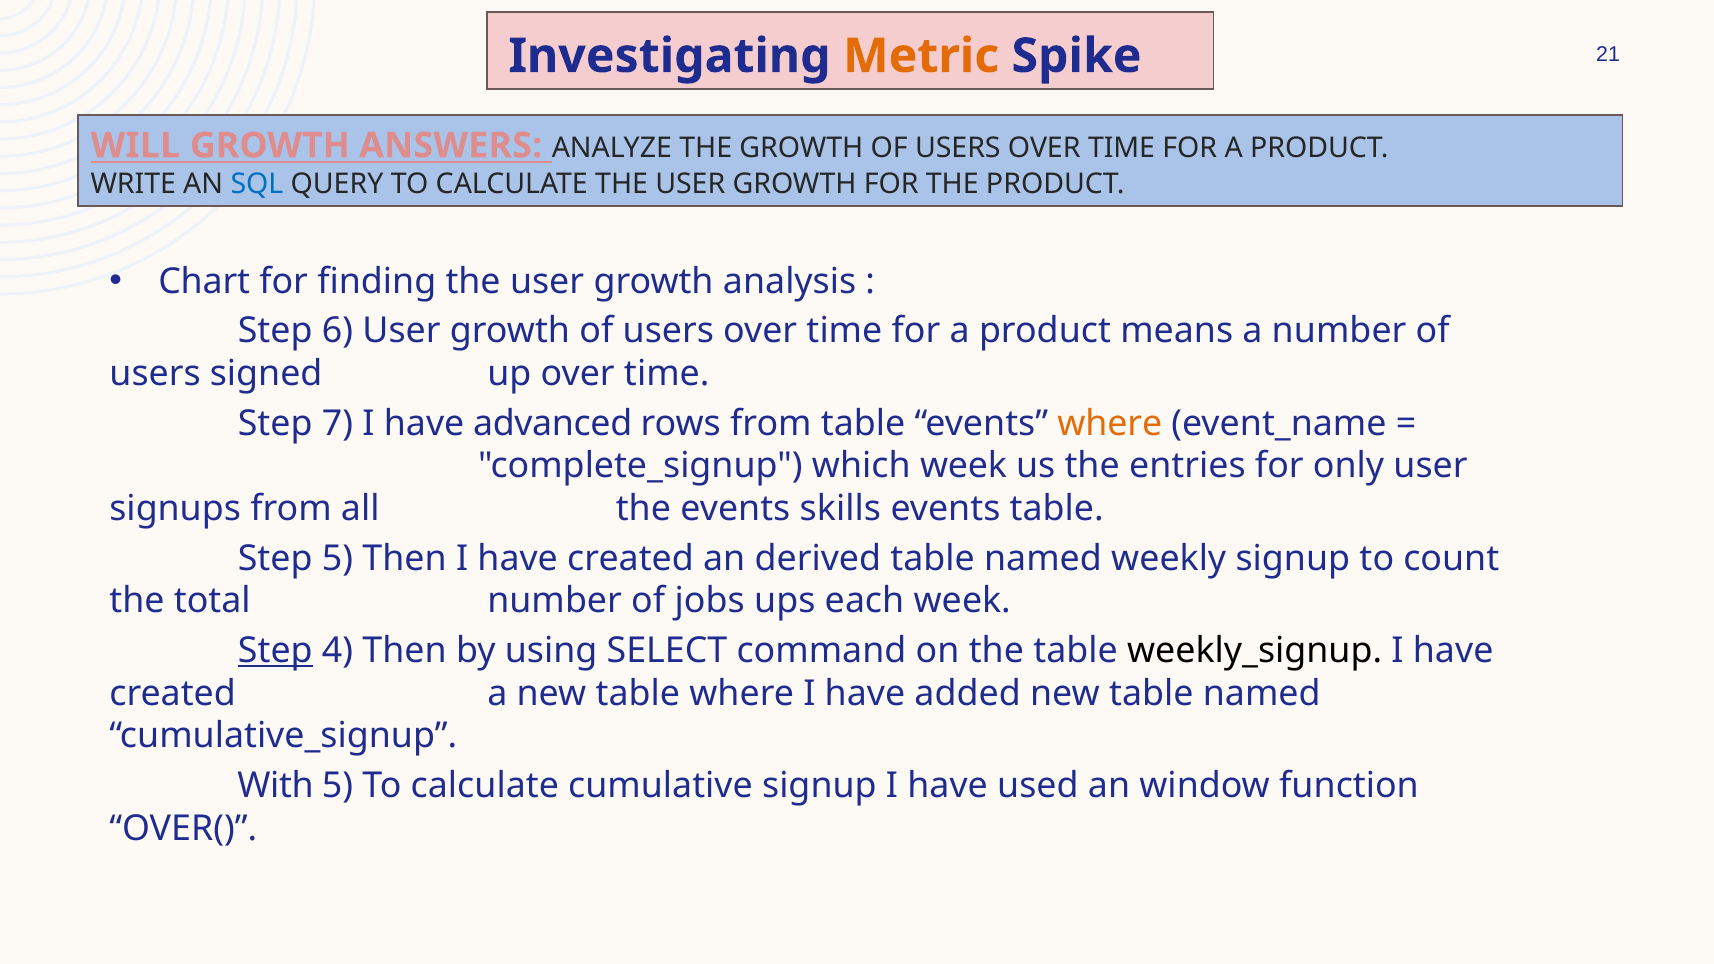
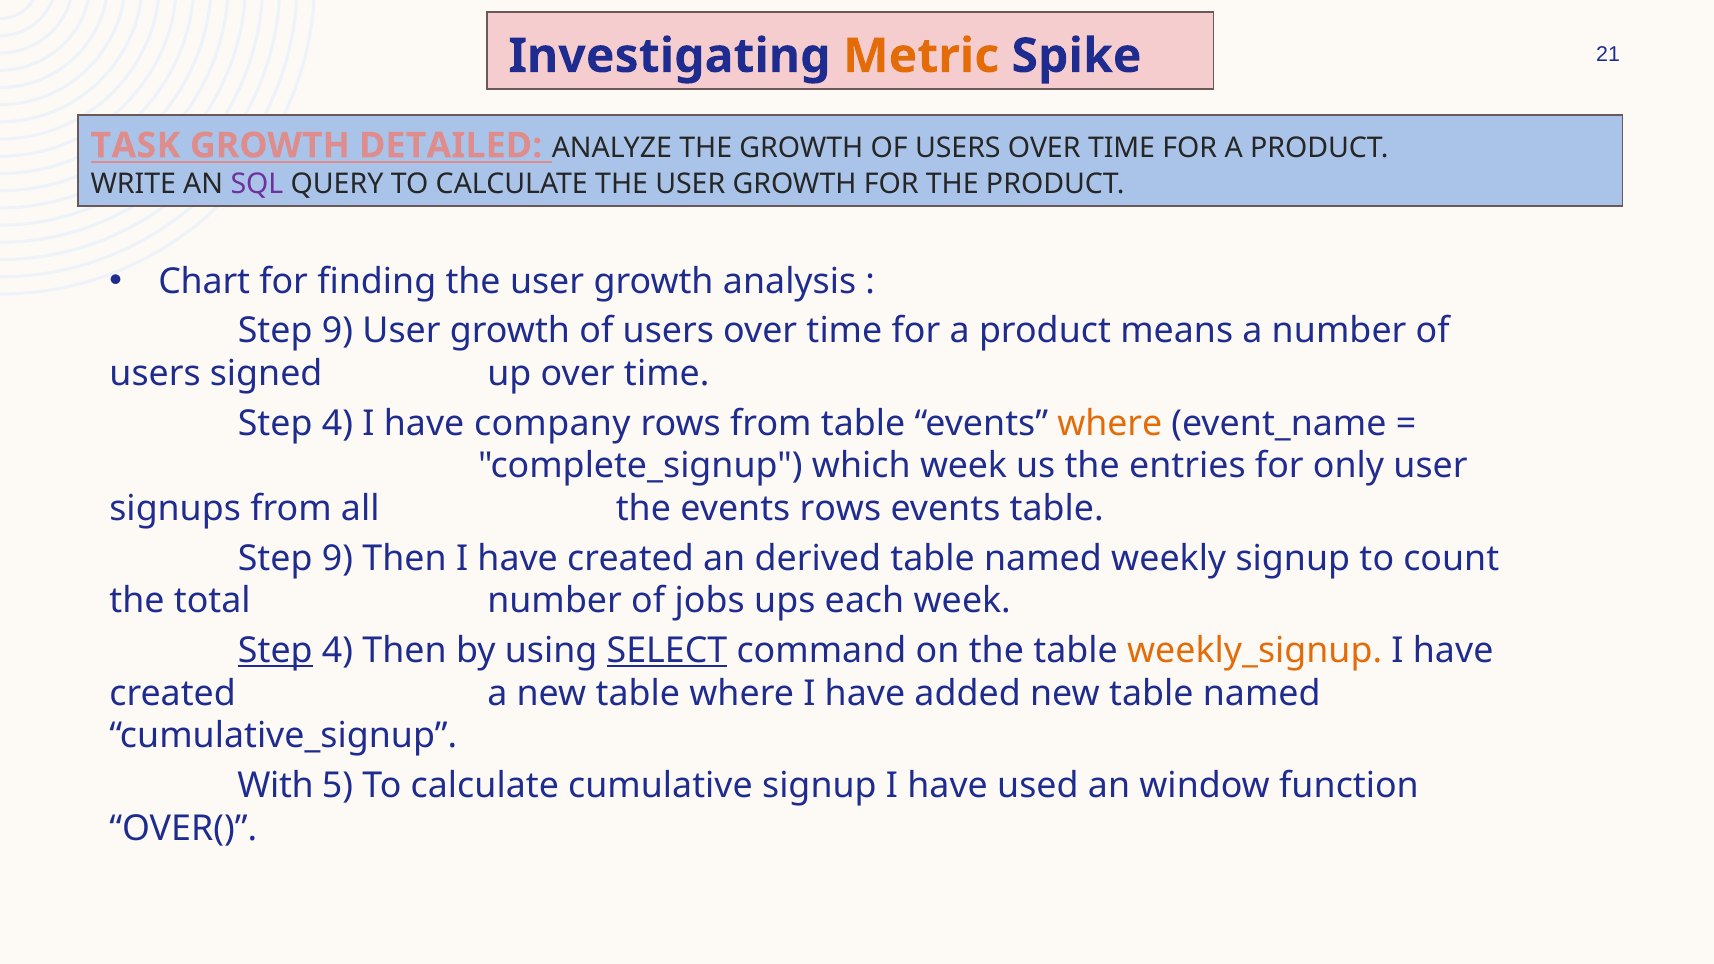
WILL: WILL -> TASK
ANSWERS: ANSWERS -> DETAILED
SQL colour: blue -> purple
6 at (338, 331): 6 -> 9
7 at (338, 423): 7 -> 4
advanced: advanced -> company
events skills: skills -> rows
5 at (338, 558): 5 -> 9
SELECT underline: none -> present
weekly_signup colour: black -> orange
